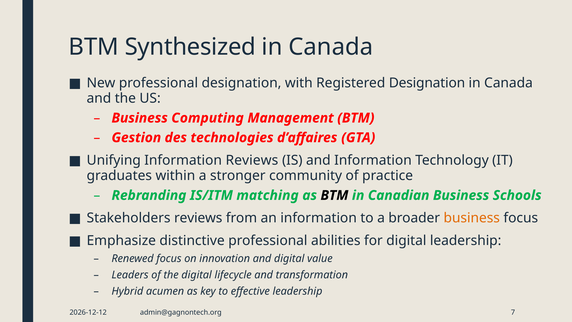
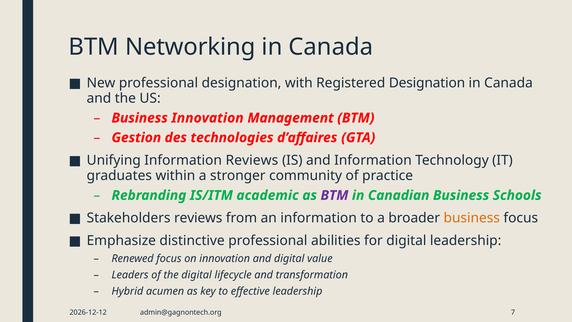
Synthesized: Synthesized -> Networking
Business Computing: Computing -> Innovation
matching: matching -> academic
BTM at (334, 195) colour: black -> purple
